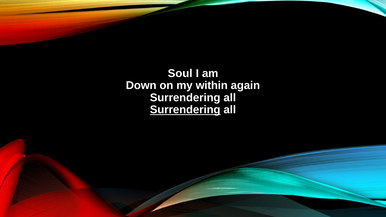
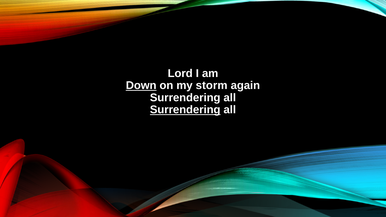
Soul: Soul -> Lord
Down underline: none -> present
within: within -> storm
